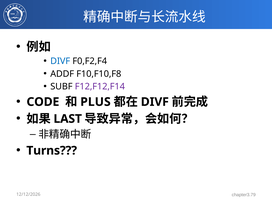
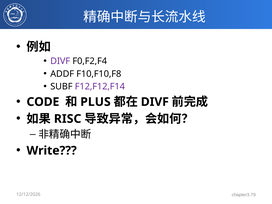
DIVF at (60, 61) colour: blue -> purple
LAST: LAST -> RISC
Turns: Turns -> Write
